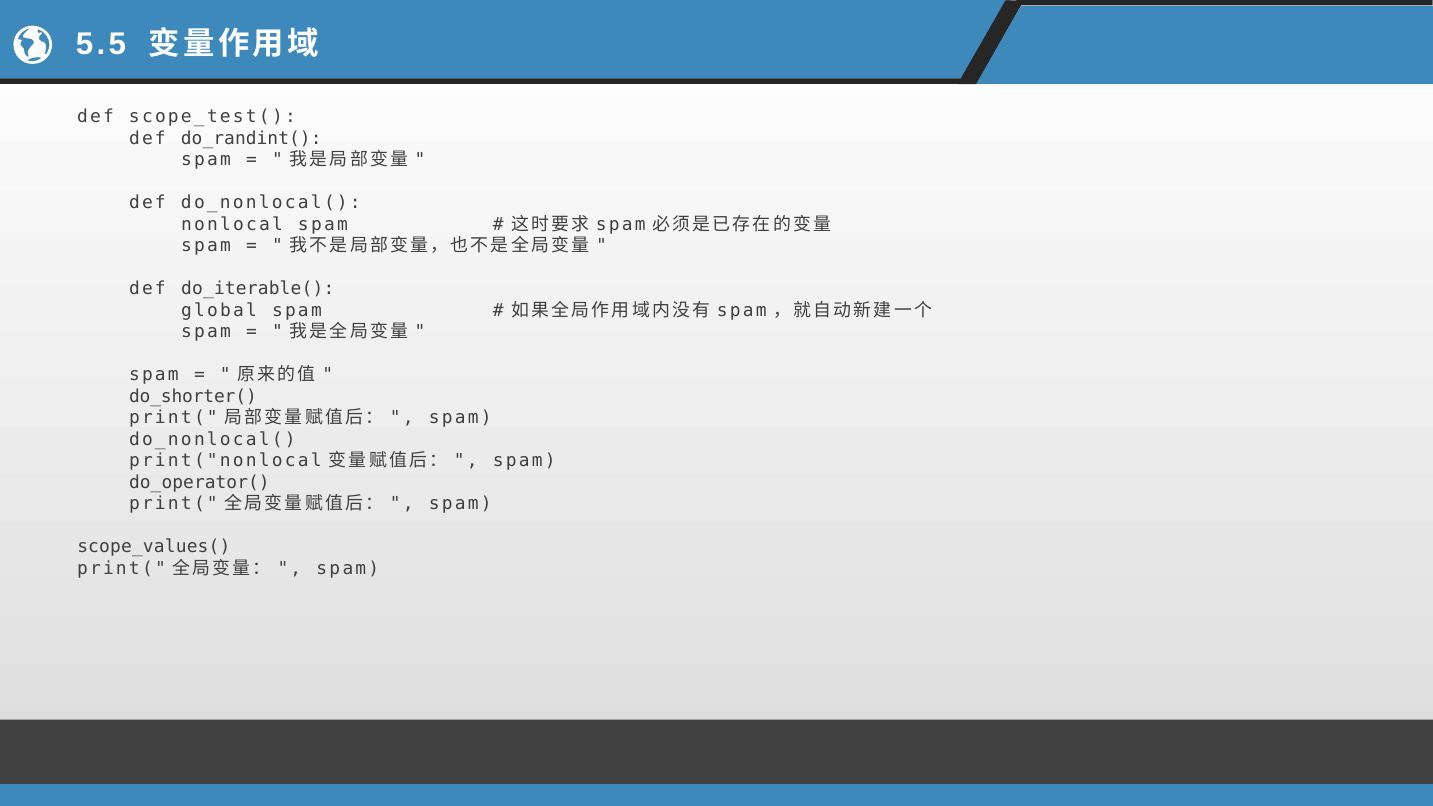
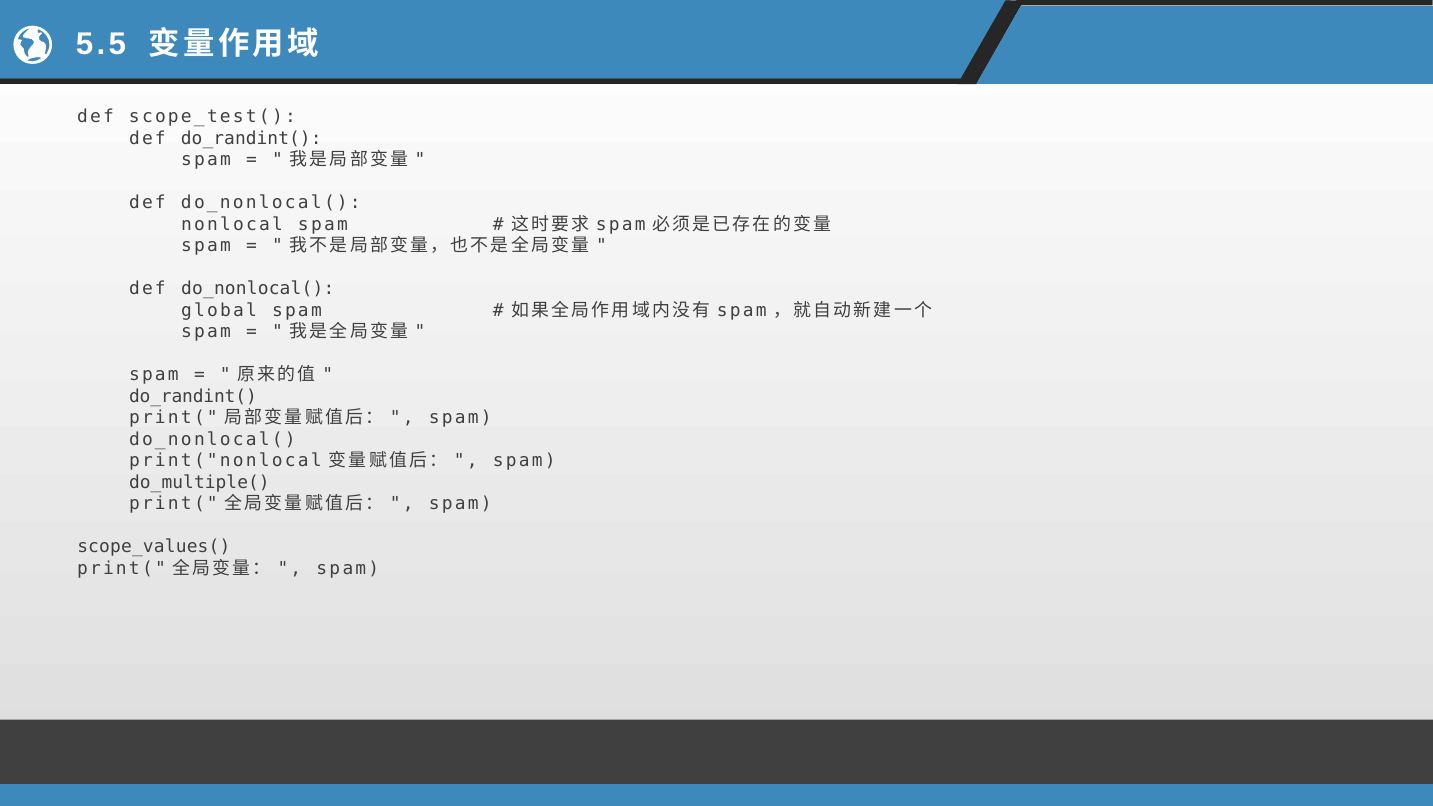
do_iterable( at (258, 289): do_iterable( -> do_nonlocal(
do_shorter( at (193, 396): do_shorter( -> do_randint(
do_operator(: do_operator( -> do_multiple(
